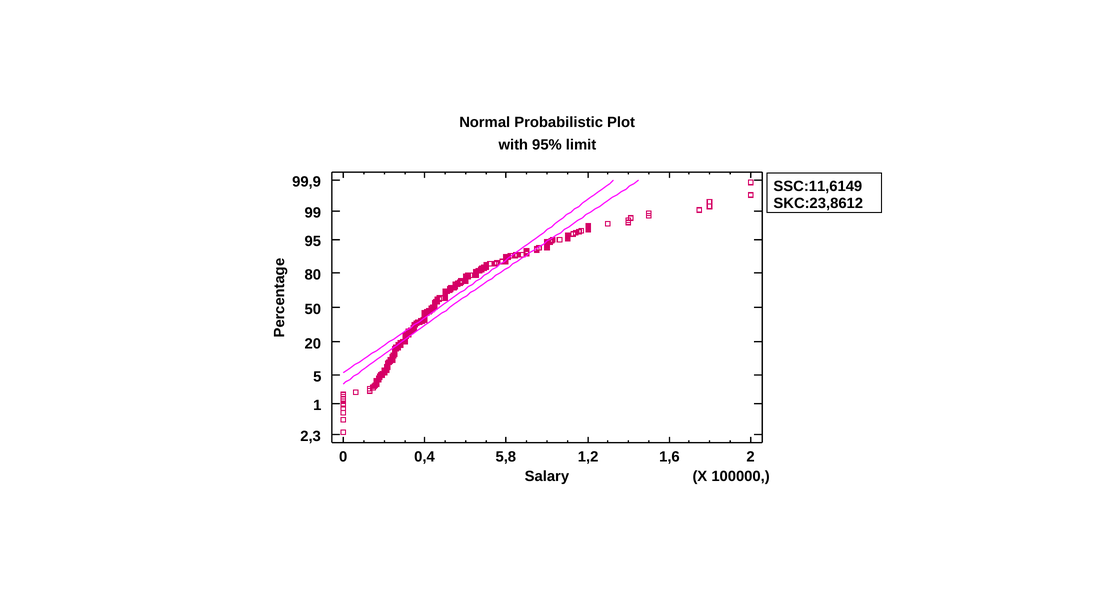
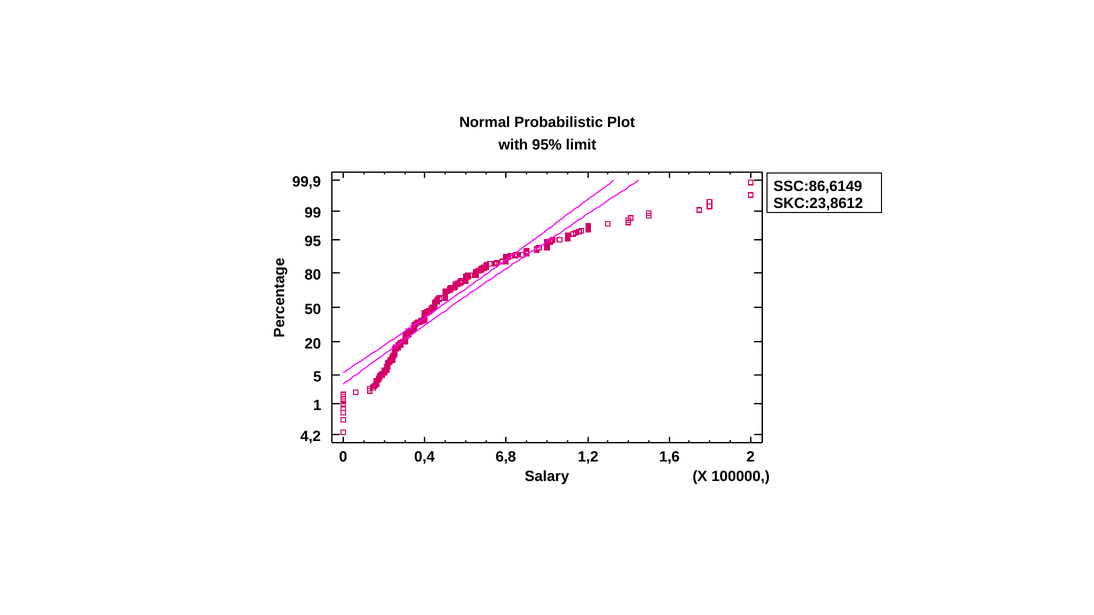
SSC:11,6149: SSC:11,6149 -> SSC:86,6149
2,3: 2,3 -> 4,2
5,8: 5,8 -> 6,8
